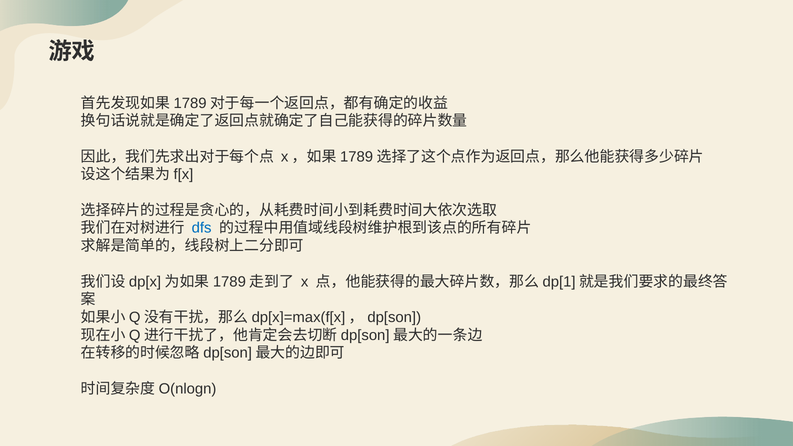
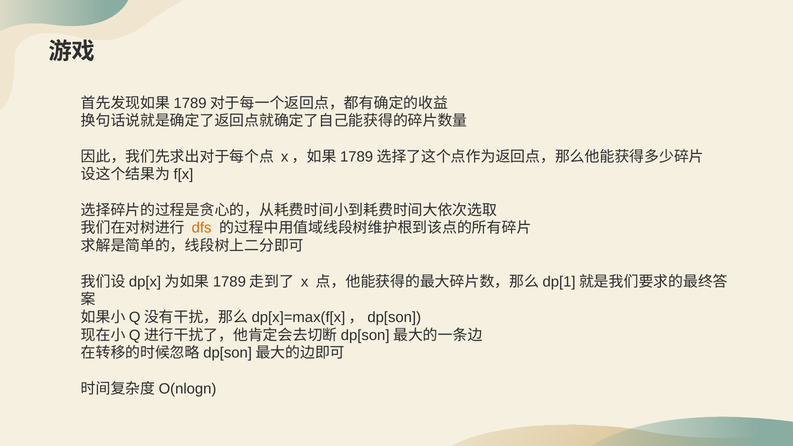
dfs colour: blue -> orange
